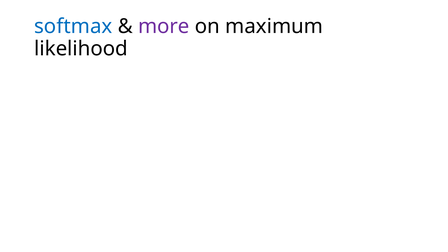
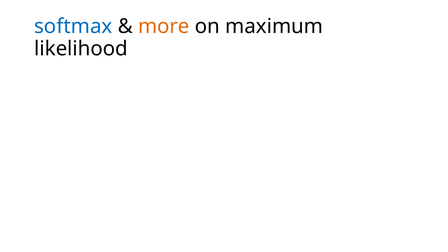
more colour: purple -> orange
